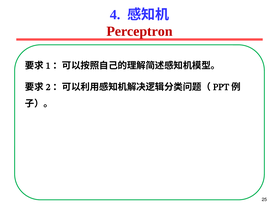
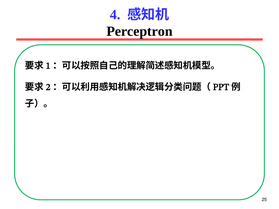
Perceptron colour: red -> black
